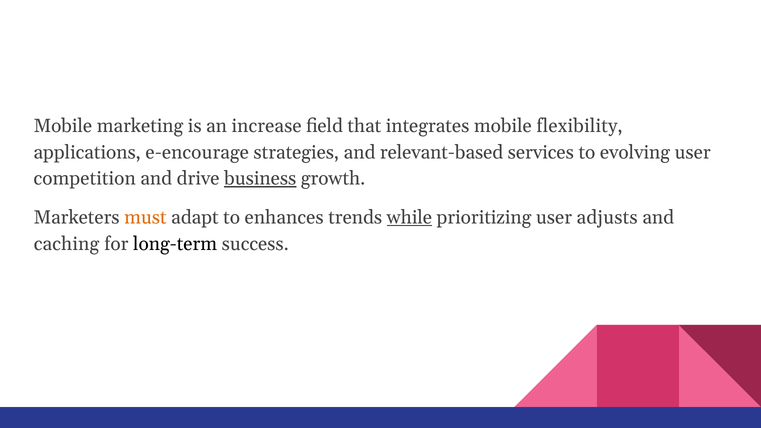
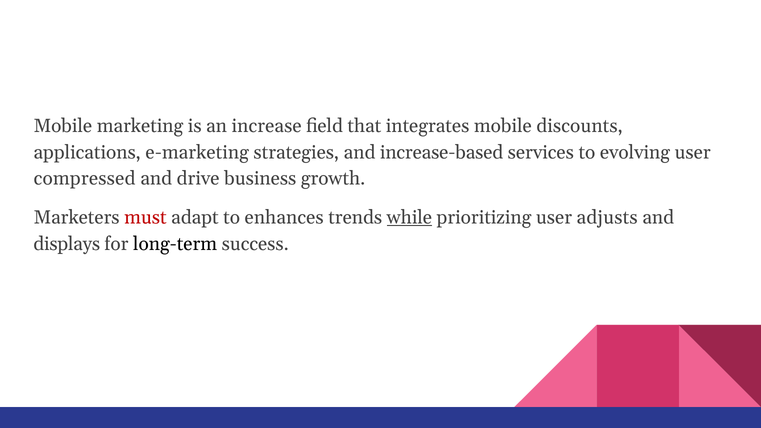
flexibility: flexibility -> discounts
e-encourage: e-encourage -> e-marketing
relevant-based: relevant-based -> increase-based
competition: competition -> compressed
business underline: present -> none
must colour: orange -> red
caching: caching -> displays
